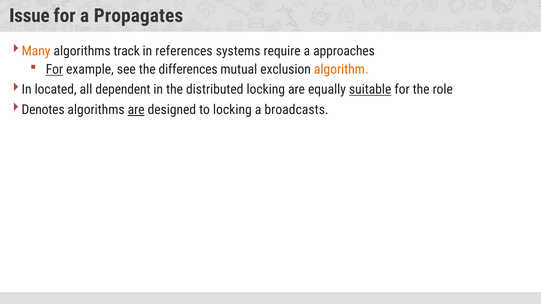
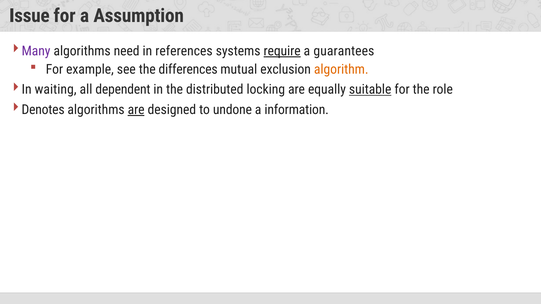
Propagates: Propagates -> Assumption
Many colour: orange -> purple
track: track -> need
require underline: none -> present
approaches: approaches -> guarantees
For at (54, 70) underline: present -> none
located: located -> waiting
to locking: locking -> undone
broadcasts: broadcasts -> information
